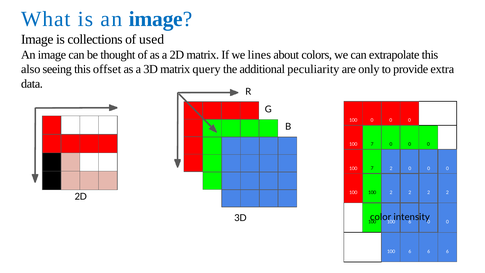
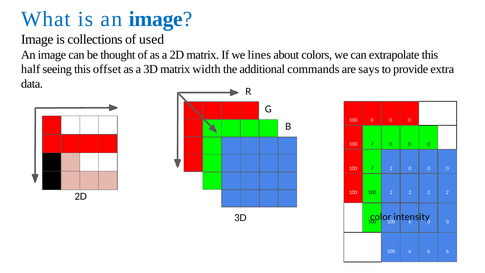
also: also -> half
query: query -> width
peculiarity: peculiarity -> commands
only: only -> says
